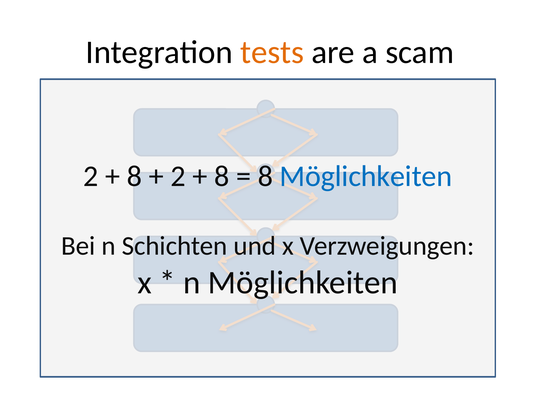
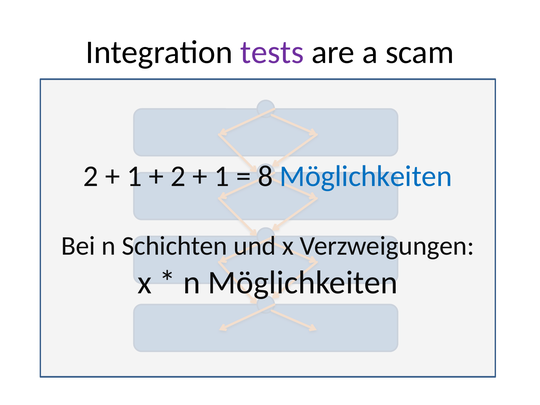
tests colour: orange -> purple
8 at (134, 176): 8 -> 1
8 at (222, 176): 8 -> 1
